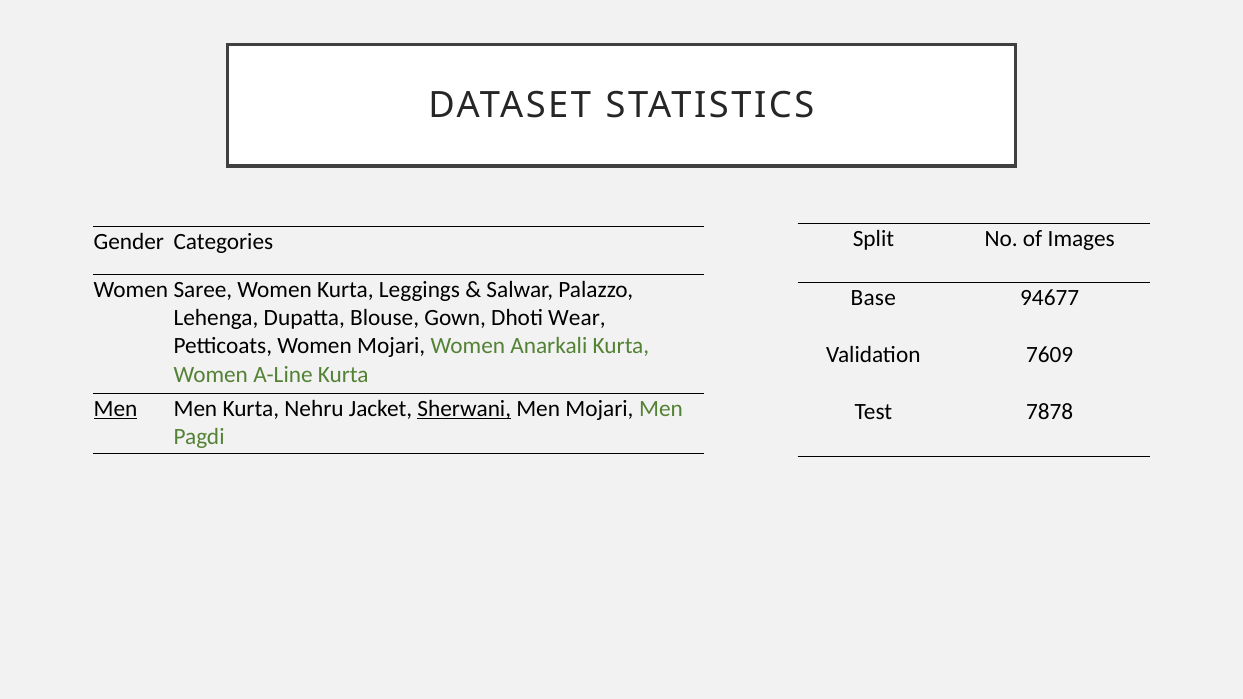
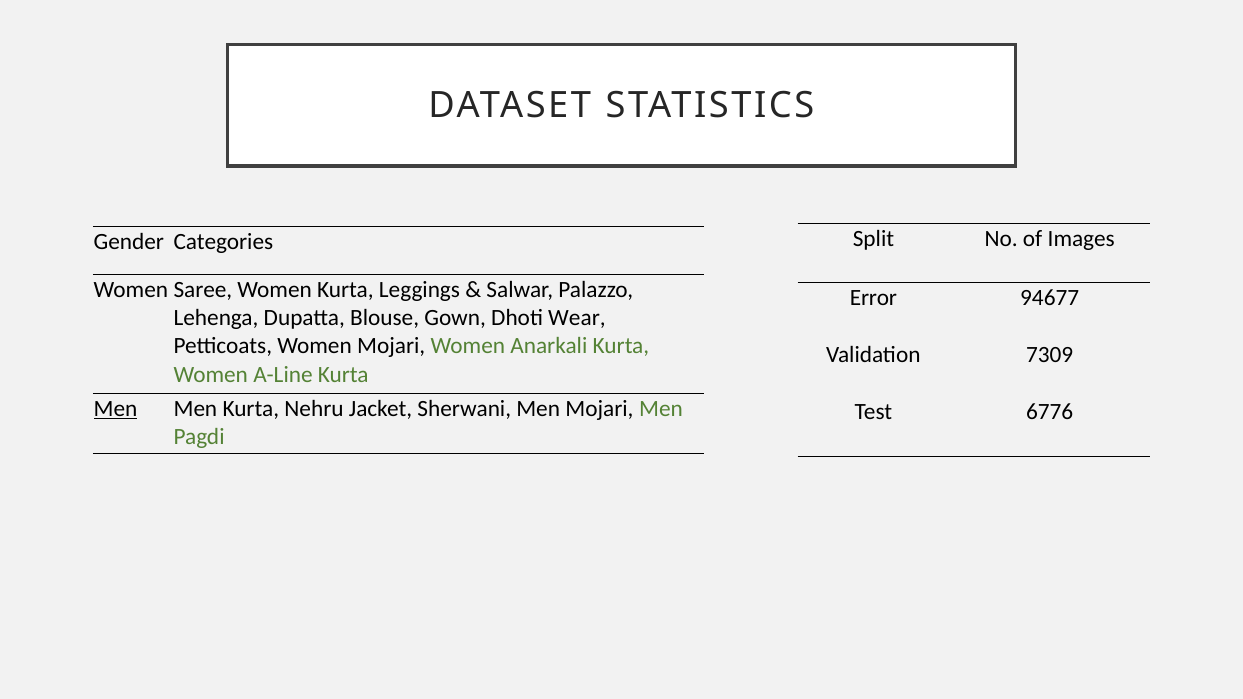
Base: Base -> Error
7609: 7609 -> 7309
Sherwani underline: present -> none
7878: 7878 -> 6776
